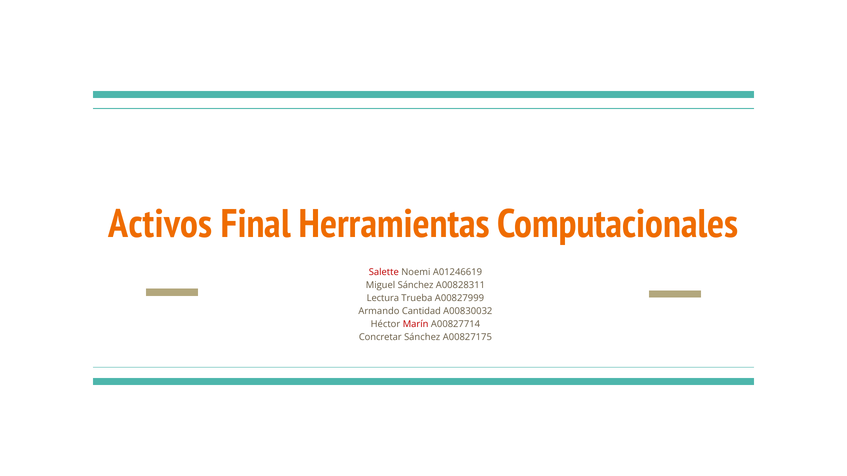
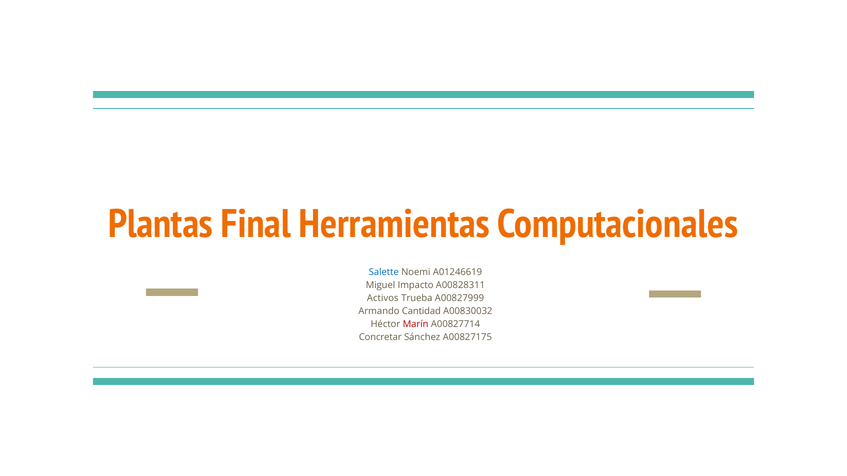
Activos: Activos -> Plantas
Salette colour: red -> blue
Miguel Sánchez: Sánchez -> Impacto
Lectura: Lectura -> Activos
